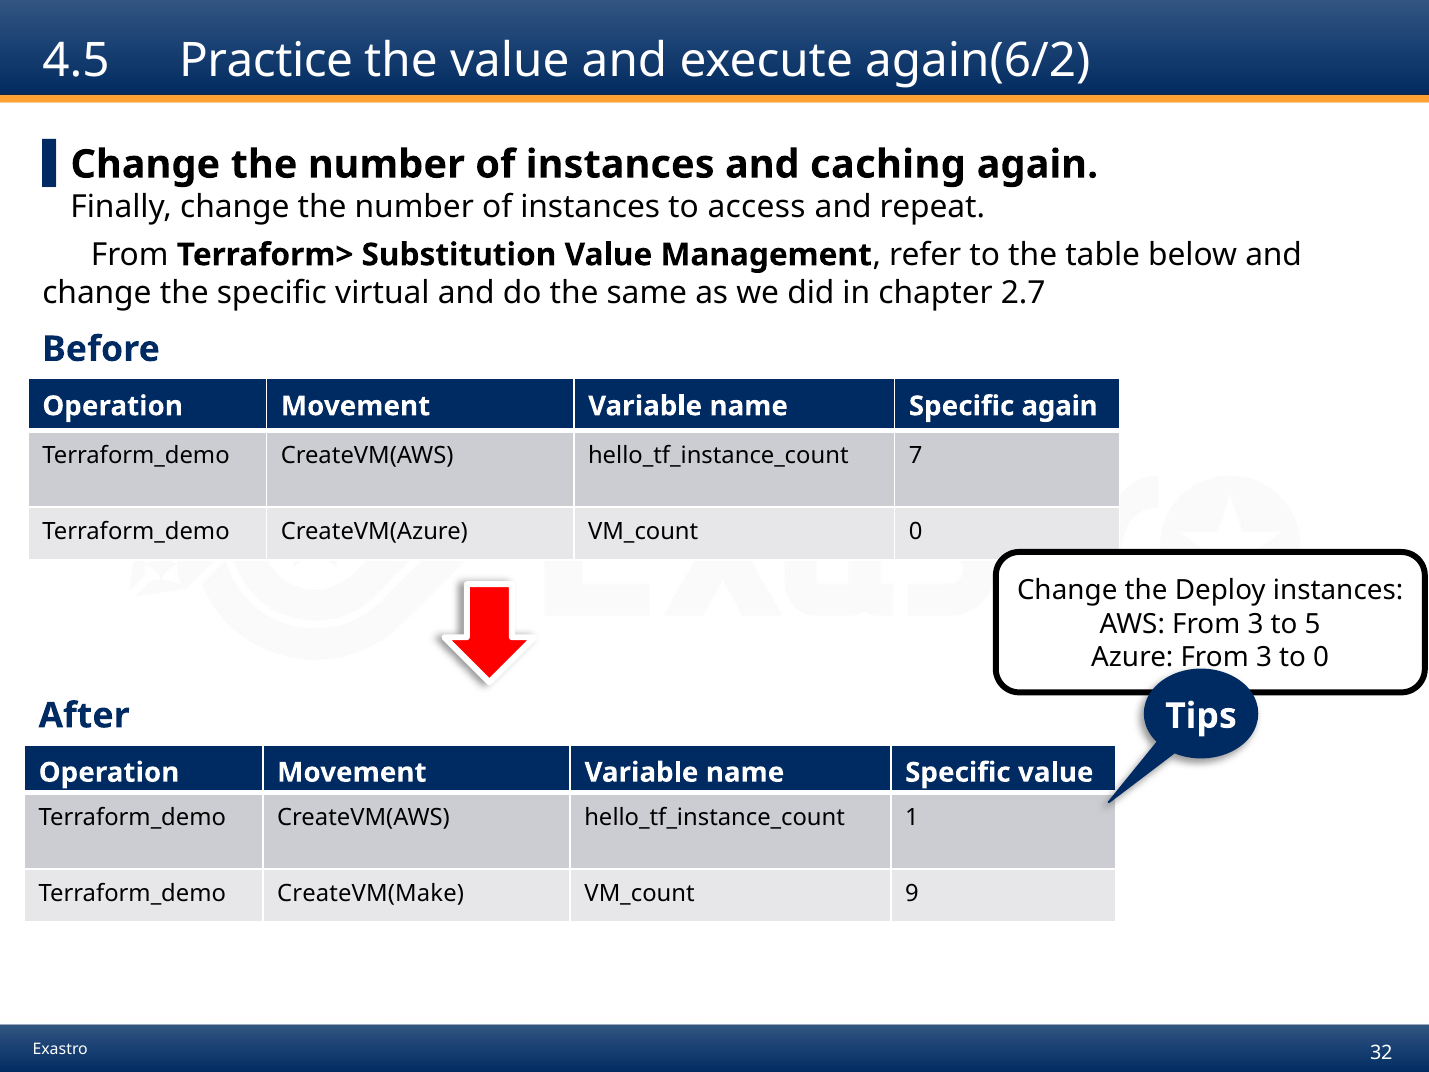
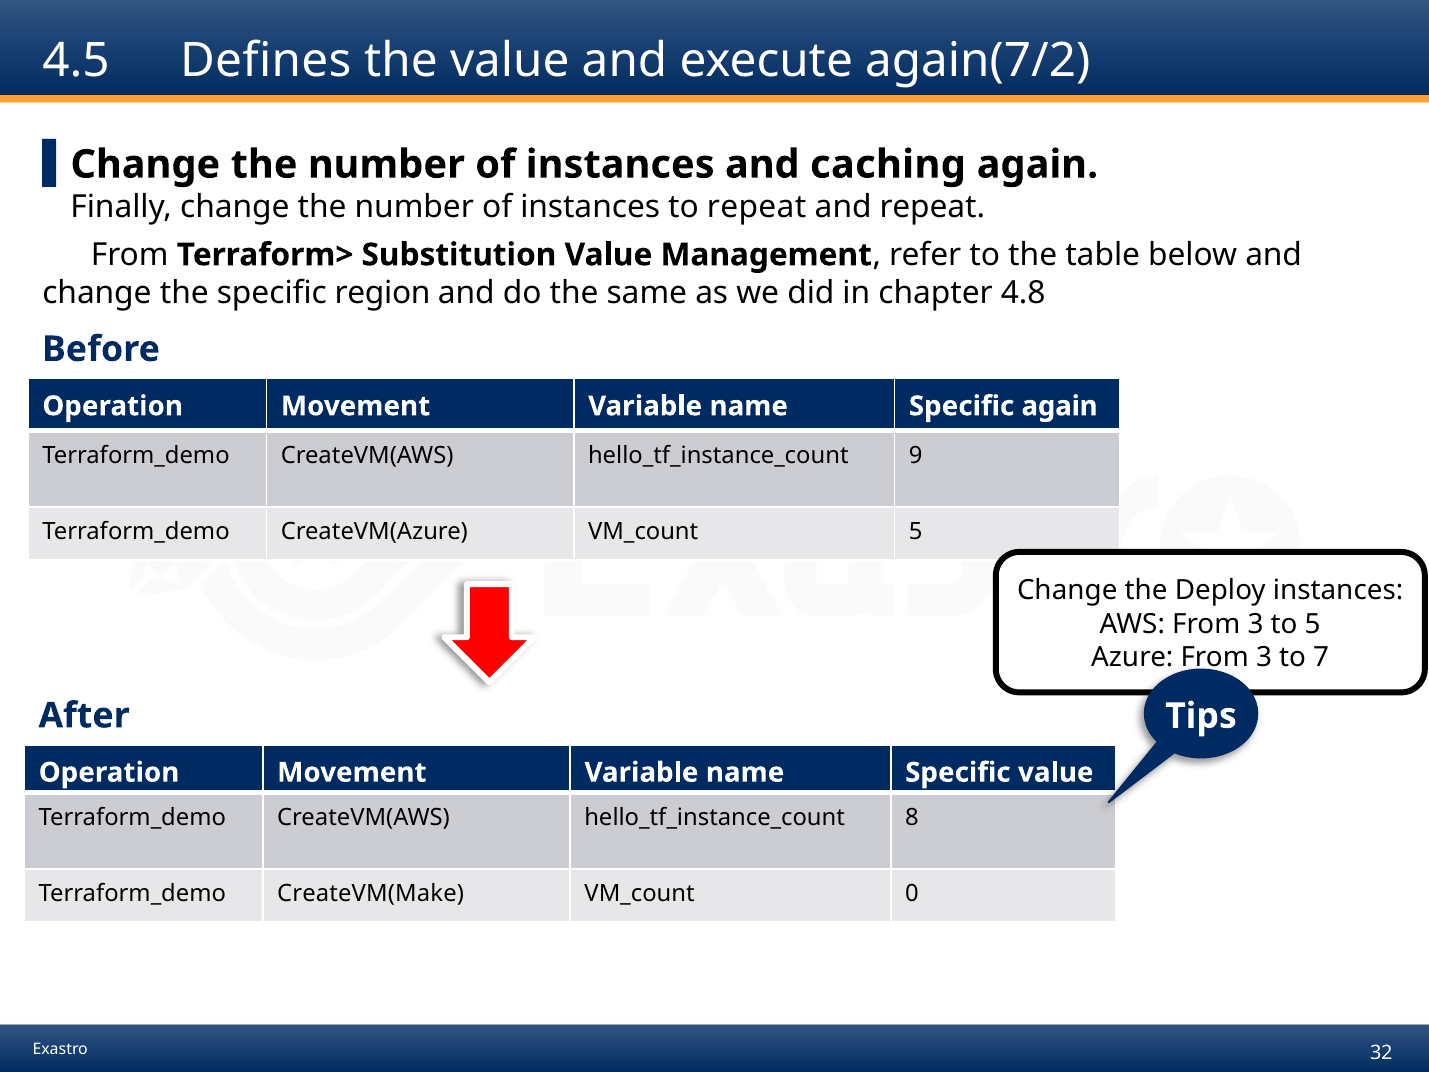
Practice: Practice -> Defines
again(6/2: again(6/2 -> again(7/2
to access: access -> repeat
virtual: virtual -> region
2.7: 2.7 -> 4.8
7: 7 -> 9
0 at (916, 532): 0 -> 5
to 0: 0 -> 7
1: 1 -> 8
9: 9 -> 0
